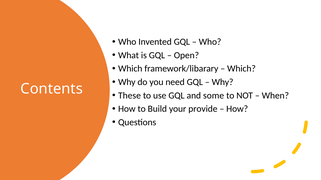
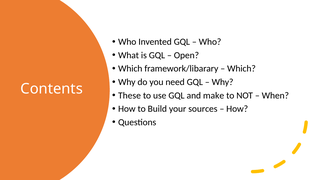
some: some -> make
provide: provide -> sources
